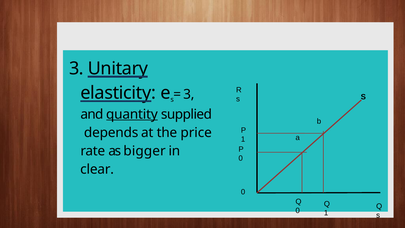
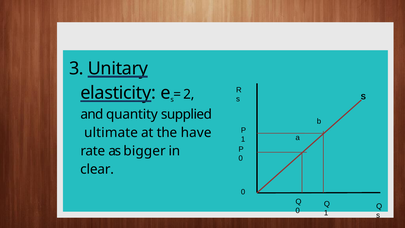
3 at (189, 94): 3 -> 2
quantity underline: present -> none
depends: depends -> ultimate
price: price -> have
